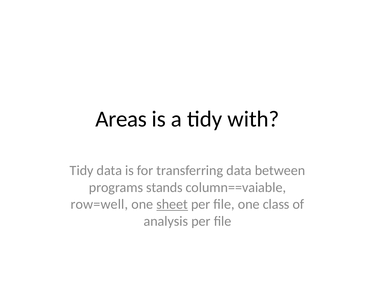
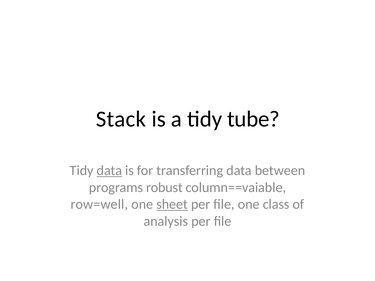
Areas: Areas -> Stack
with: with -> tube
data at (109, 171) underline: none -> present
stands: stands -> robust
